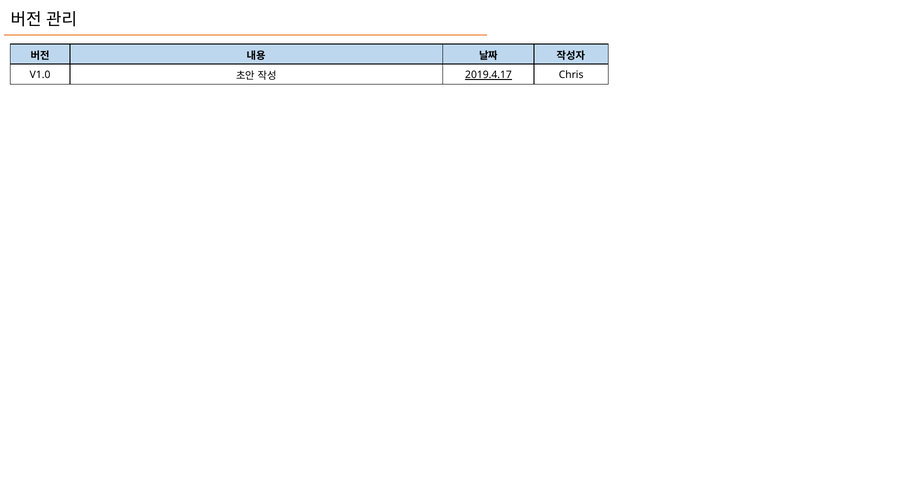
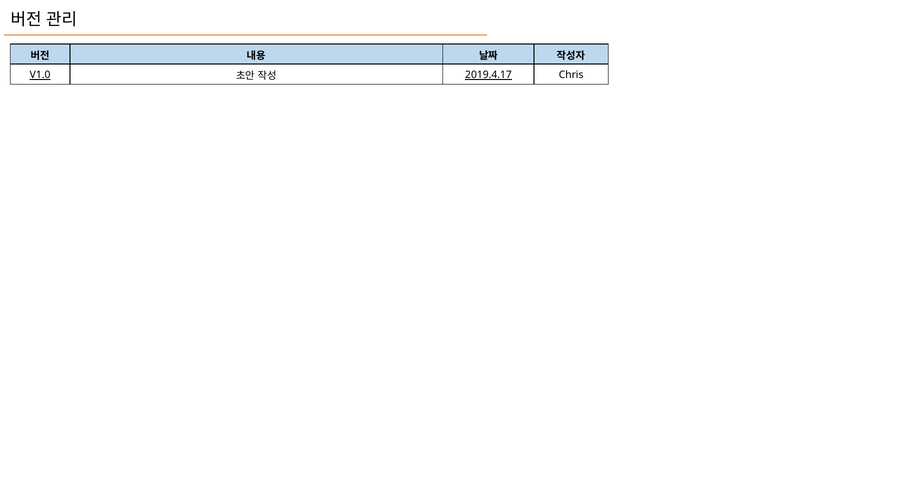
V1.0 underline: none -> present
